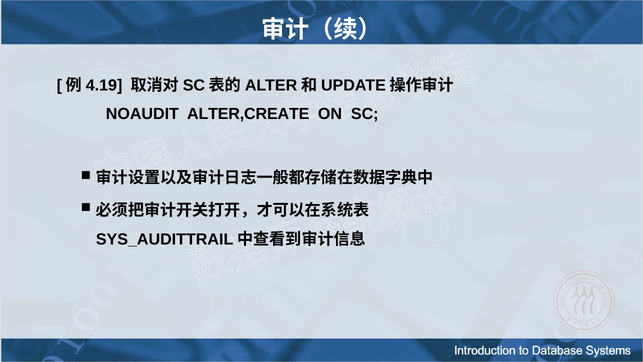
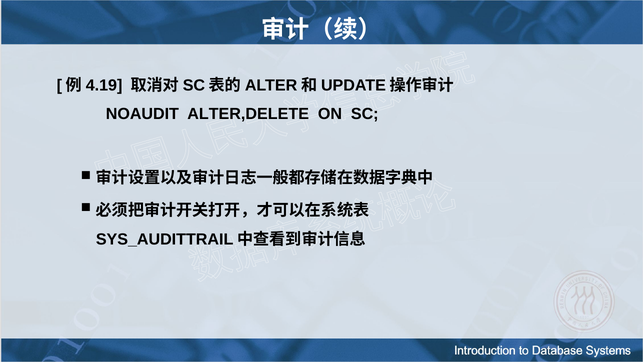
ALTER,CREATE: ALTER,CREATE -> ALTER,DELETE
